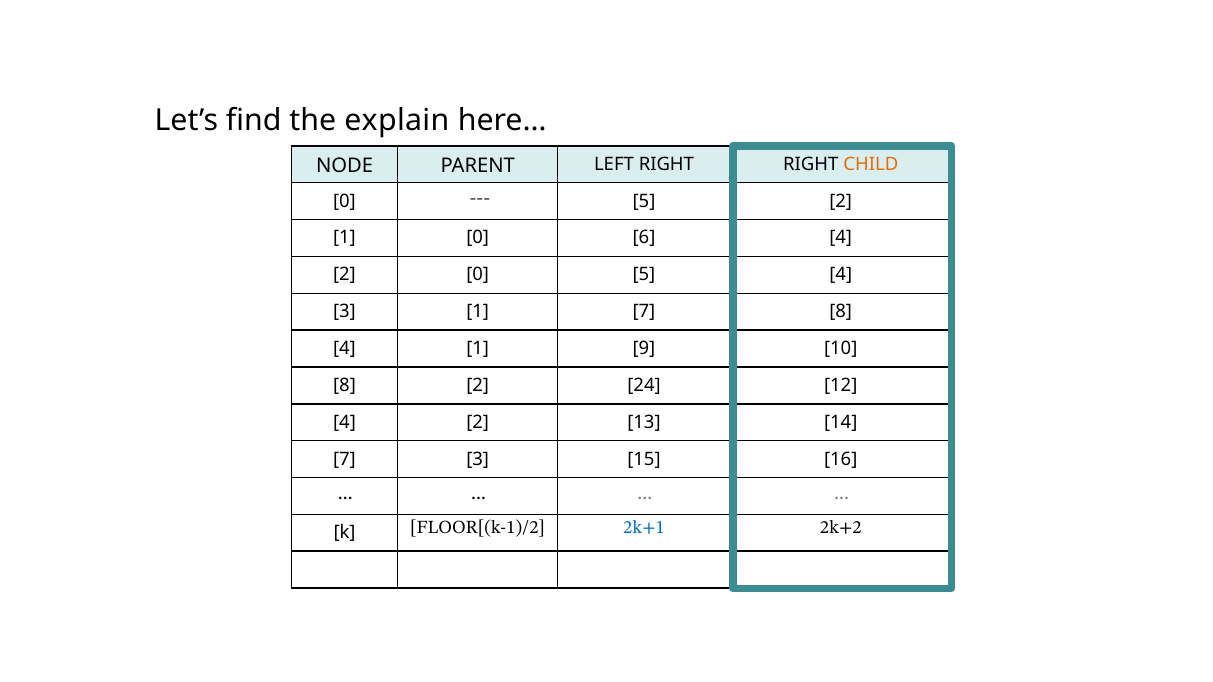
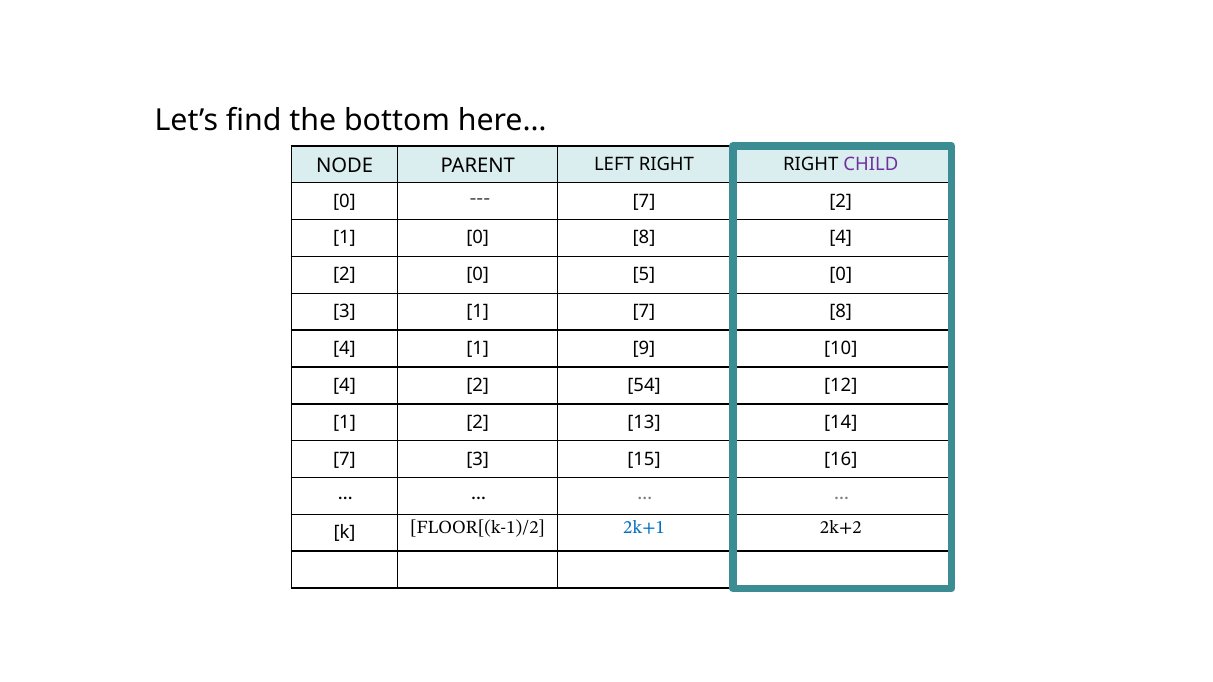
explain: explain -> bottom
CHILD colour: orange -> purple
5 at (644, 201): 5 -> 7
0 6: 6 -> 8
5 4: 4 -> 0
8 at (344, 385): 8 -> 4
24: 24 -> 54
4 at (344, 422): 4 -> 1
